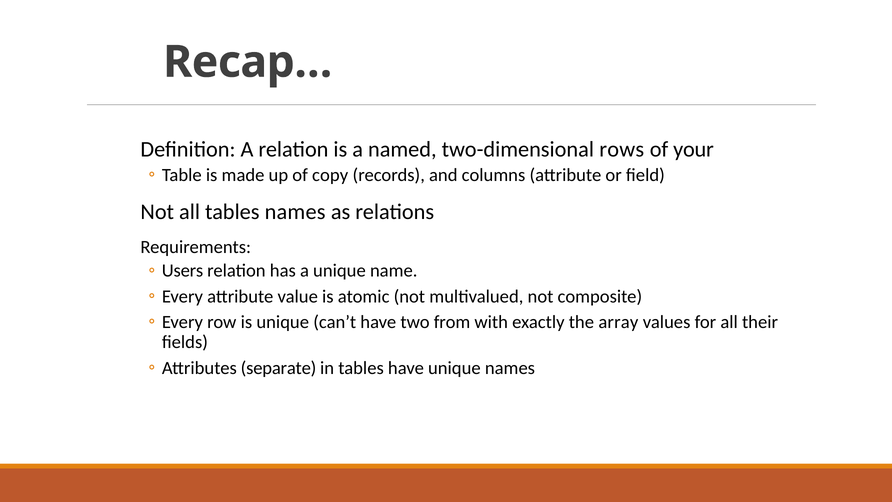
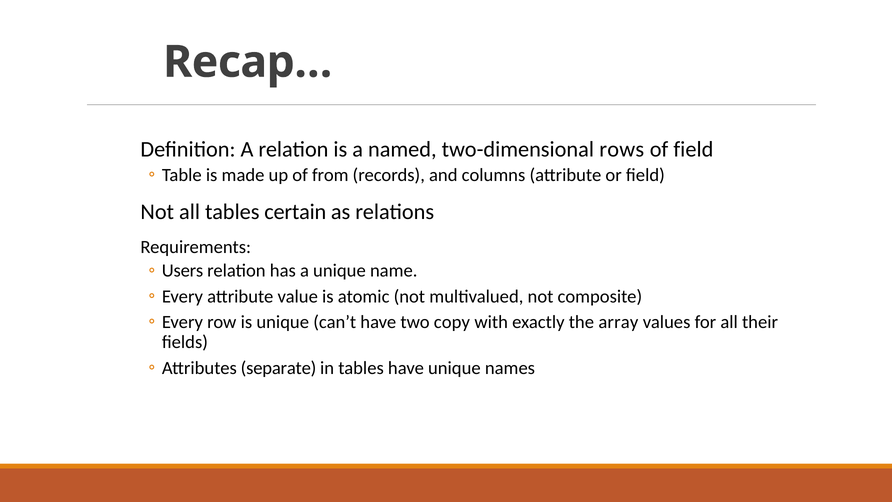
of your: your -> field
copy: copy -> from
tables names: names -> certain
from: from -> copy
